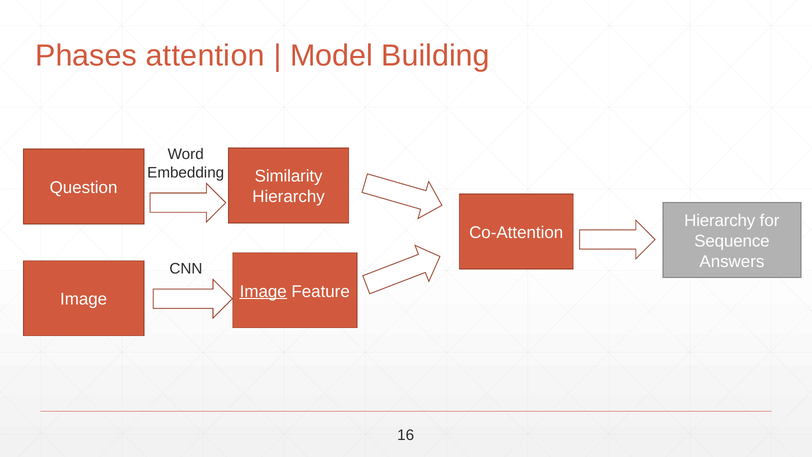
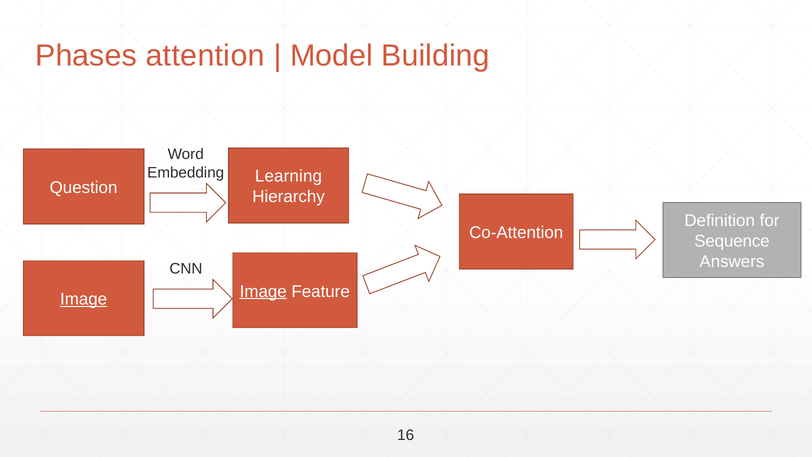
Similarity: Similarity -> Learning
Hierarchy at (720, 221): Hierarchy -> Definition
Image at (84, 299) underline: none -> present
